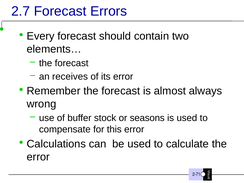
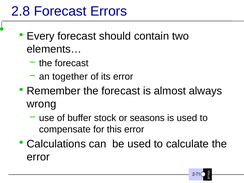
2.7: 2.7 -> 2.8
receives: receives -> together
